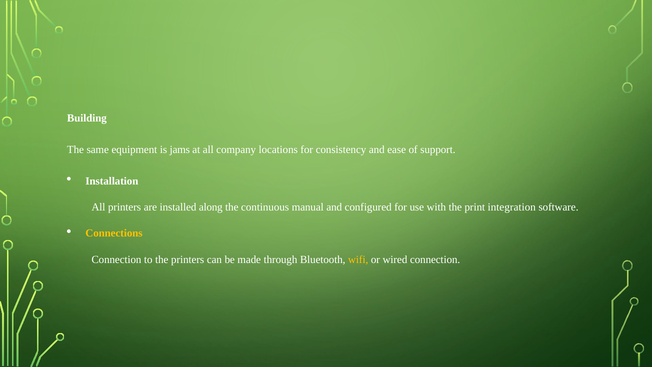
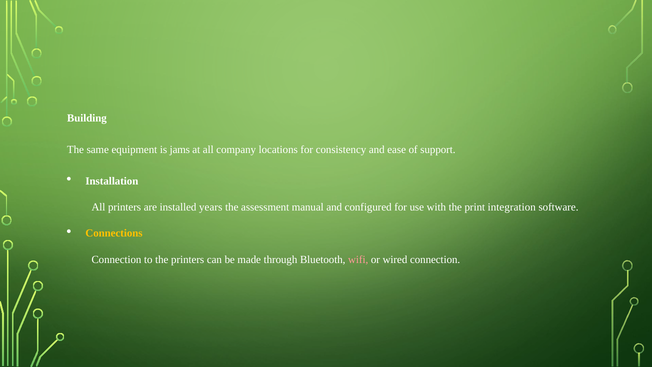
along: along -> years
continuous: continuous -> assessment
wifi colour: yellow -> pink
